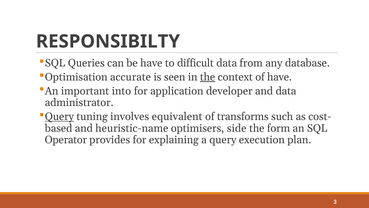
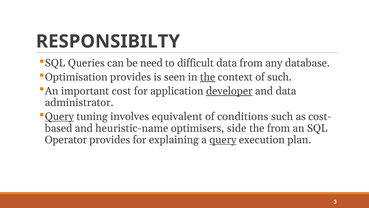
be have: have -> need
Optimisation accurate: accurate -> provides
of have: have -> such
into: into -> cost
developer underline: none -> present
transforms: transforms -> conditions
the form: form -> from
query at (223, 140) underline: none -> present
